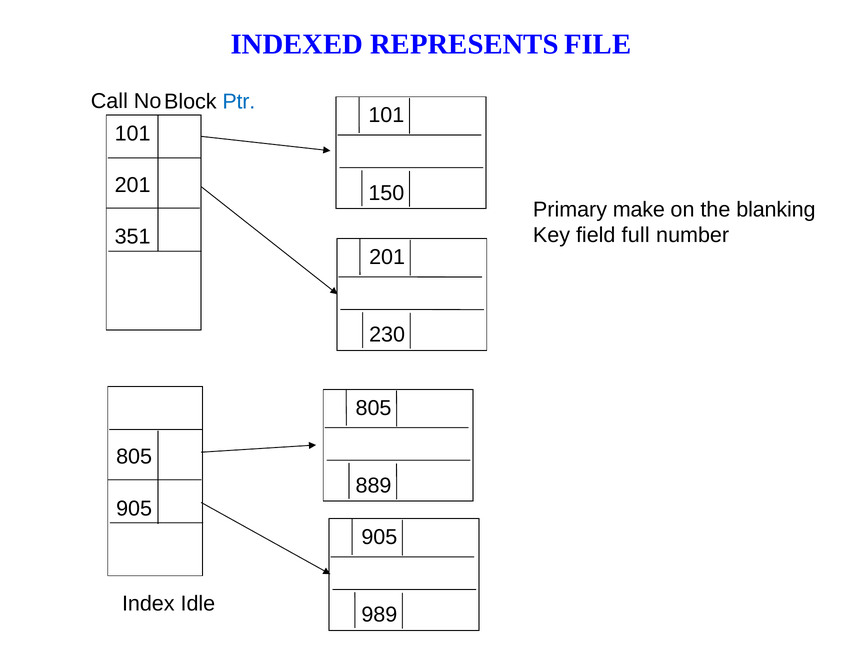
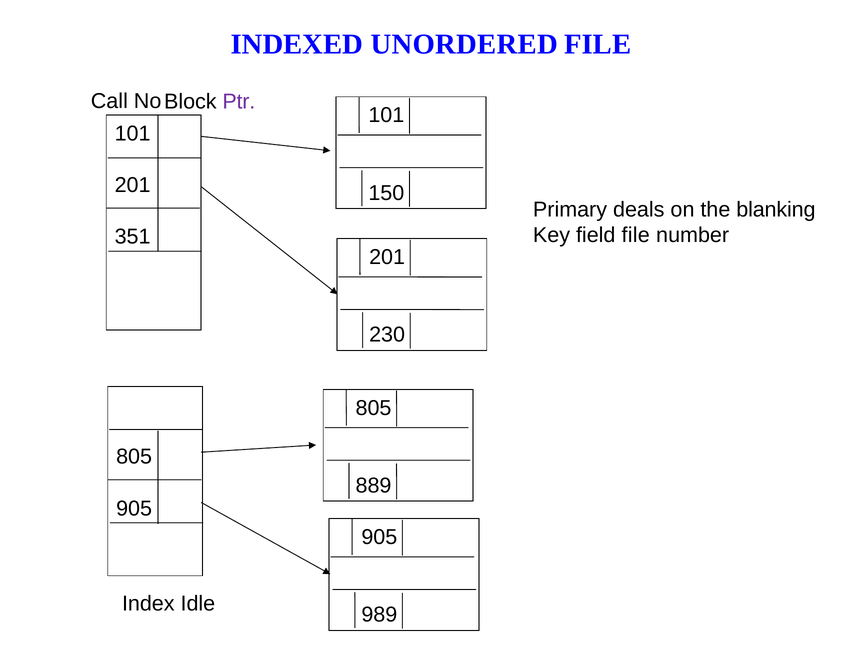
REPRESENTS: REPRESENTS -> UNORDERED
Ptr colour: blue -> purple
make: make -> deals
field full: full -> file
